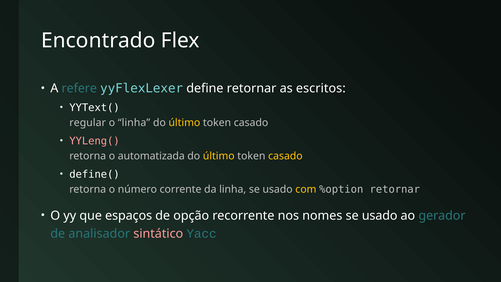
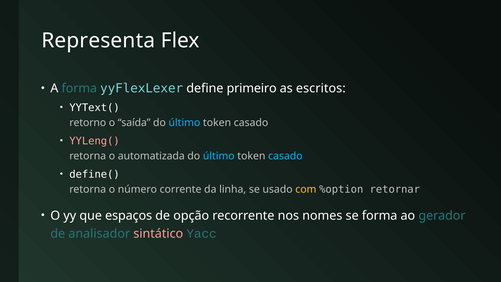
Encontrado: Encontrado -> Representa
A refere: refere -> forma
define retornar: retornar -> primeiro
regular: regular -> retorno
o linha: linha -> saída
último at (184, 123) colour: yellow -> light blue
último at (219, 156) colour: yellow -> light blue
casado at (285, 156) colour: yellow -> light blue
nomes se usado: usado -> forma
